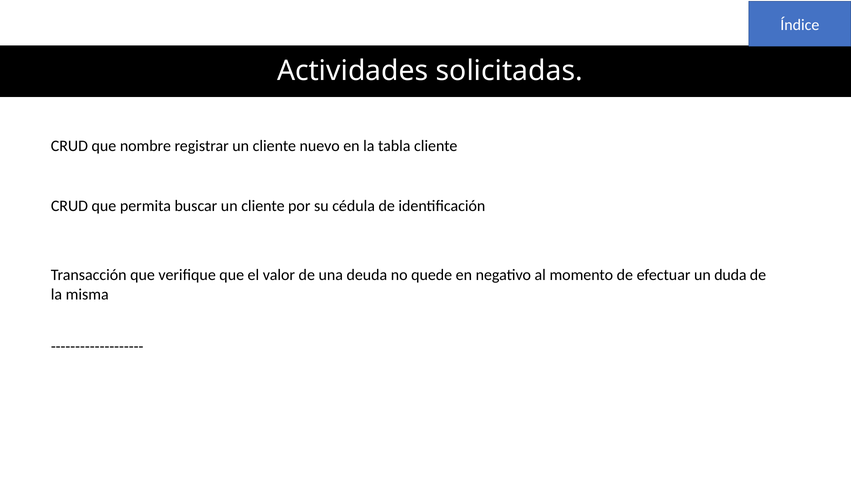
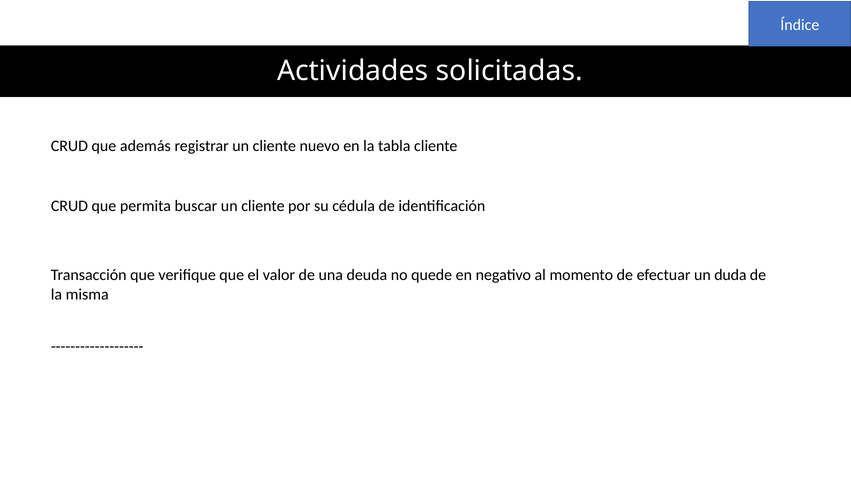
nombre: nombre -> además
